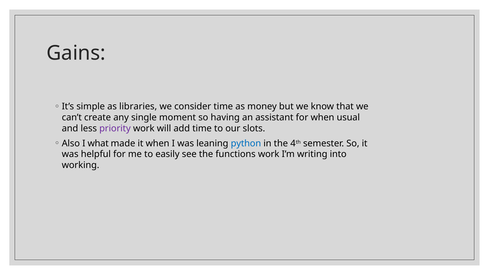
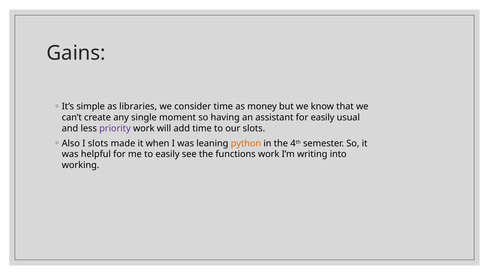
for when: when -> easily
I what: what -> slots
python colour: blue -> orange
